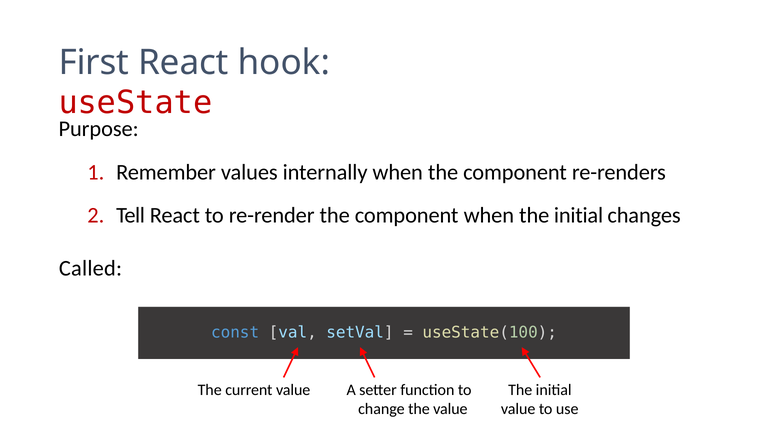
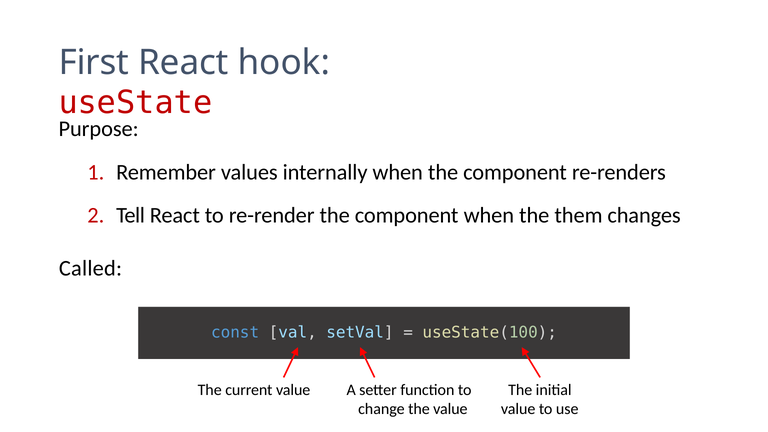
when the initial: initial -> them
